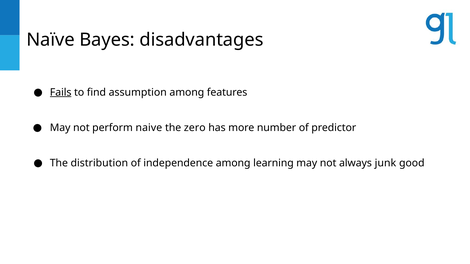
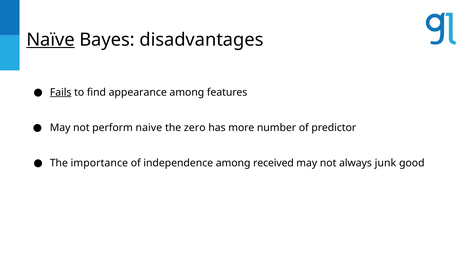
Naïve underline: none -> present
assumption: assumption -> appearance
distribution: distribution -> importance
learning: learning -> received
